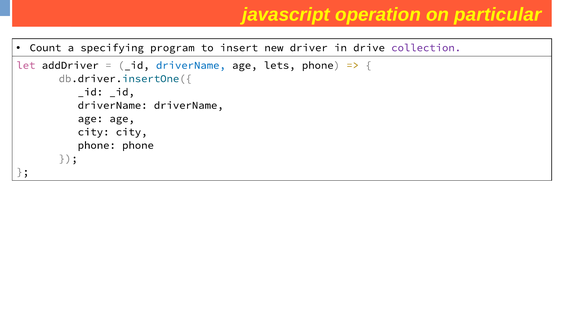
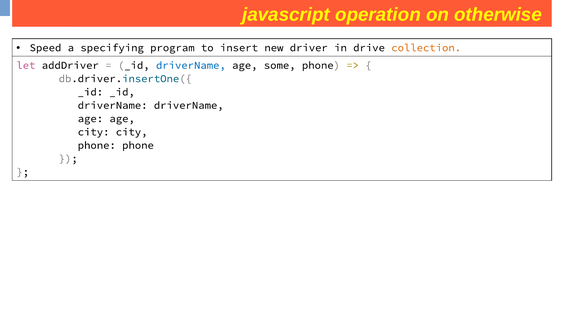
particular: particular -> otherwise
Count: Count -> Speed
collection at (426, 48) colour: purple -> orange
age lets: lets -> some
